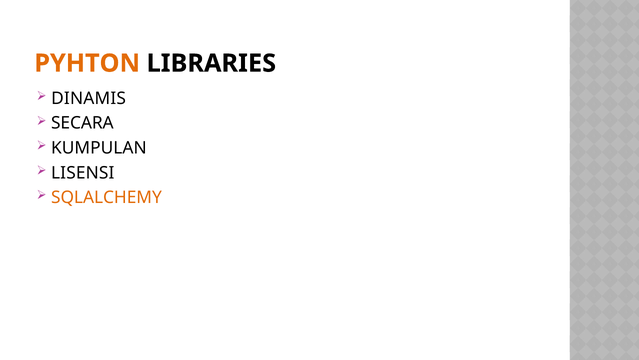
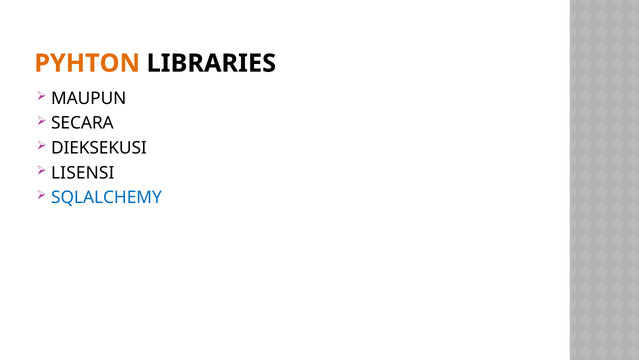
DINAMIS: DINAMIS -> MAUPUN
KUMPULAN: KUMPULAN -> DIEKSEKUSI
SQLALCHEMY colour: orange -> blue
